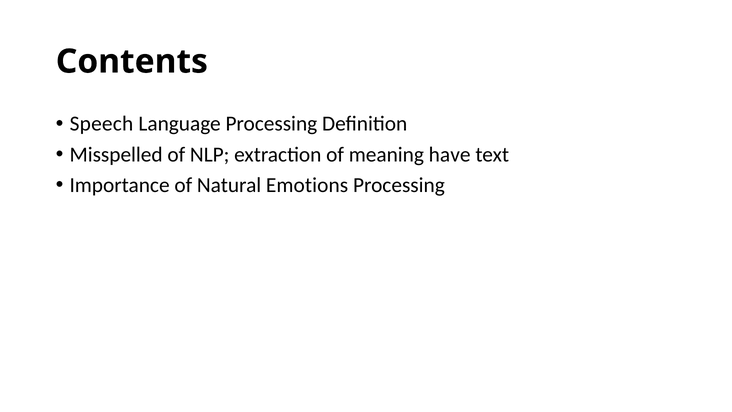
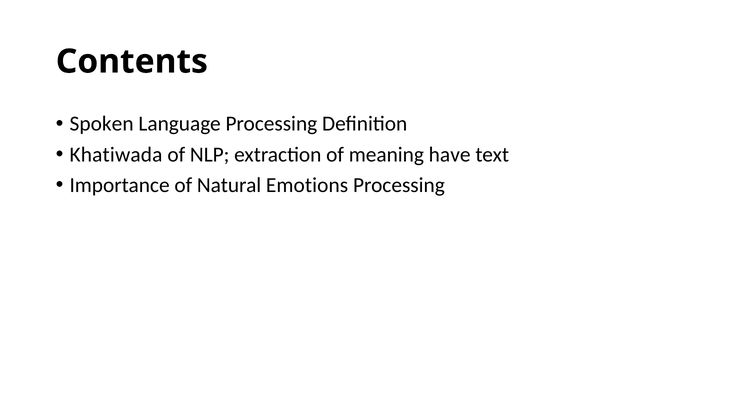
Speech: Speech -> Spoken
Misspelled: Misspelled -> Khatiwada
